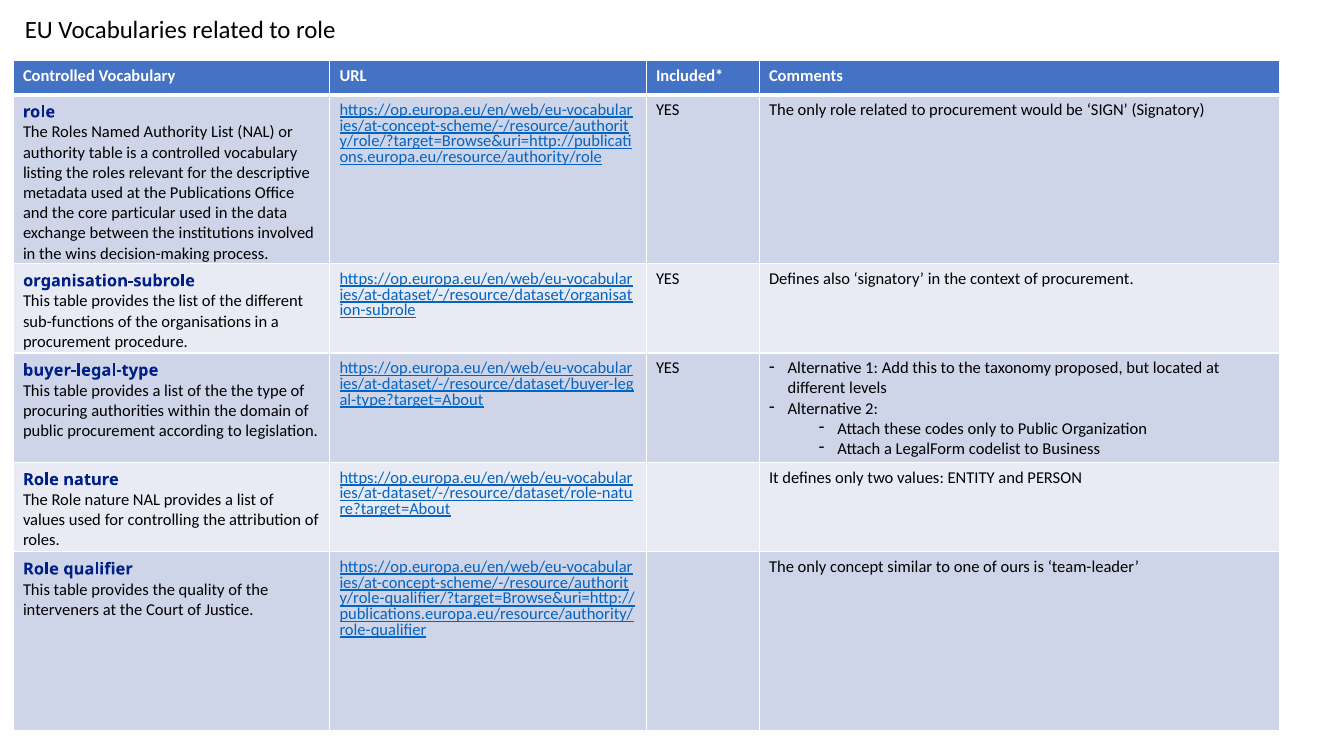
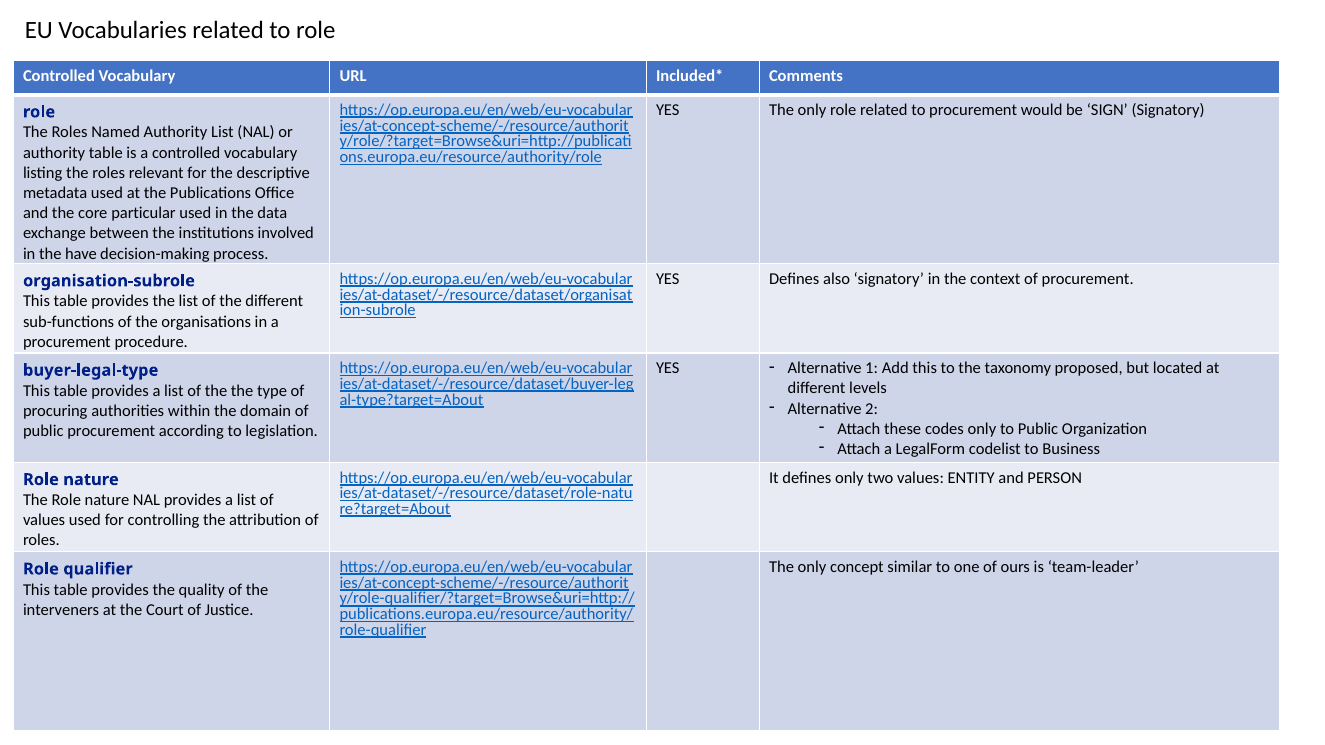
wins: wins -> have
